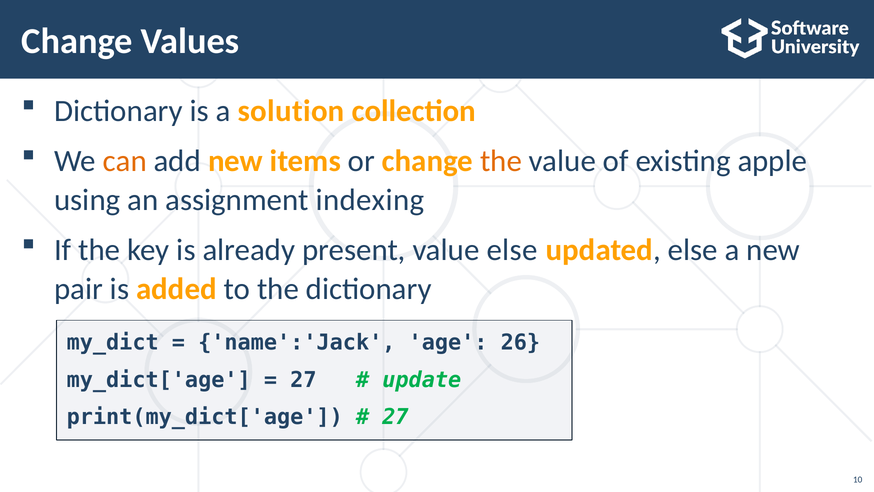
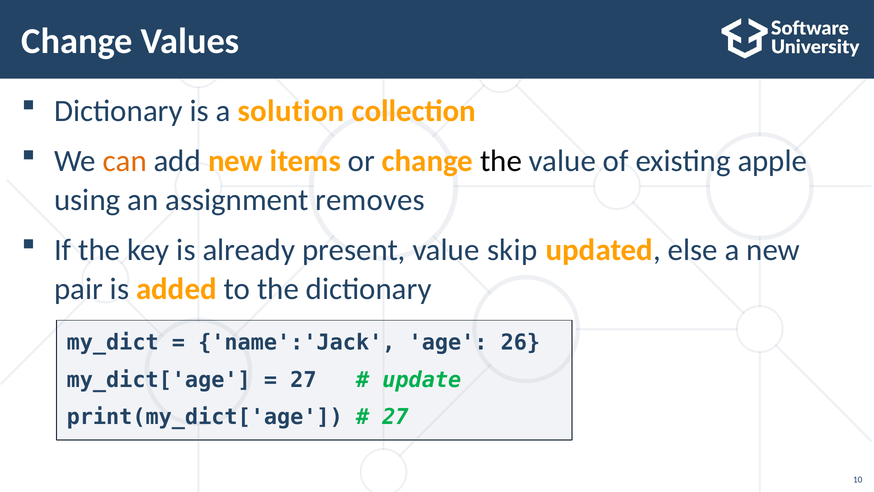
the at (501, 161) colour: orange -> black
indexing: indexing -> removes
value else: else -> skip
